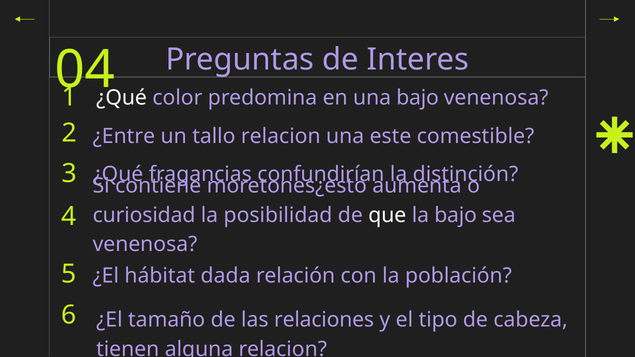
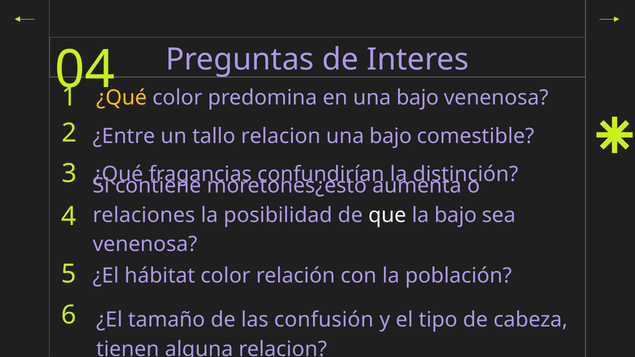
¿Qué at (122, 98) colour: white -> yellow
este at (391, 136): este -> bajo
curiosidad: curiosidad -> relaciones
hábitat dada: dada -> color
relaciones: relaciones -> confusión
